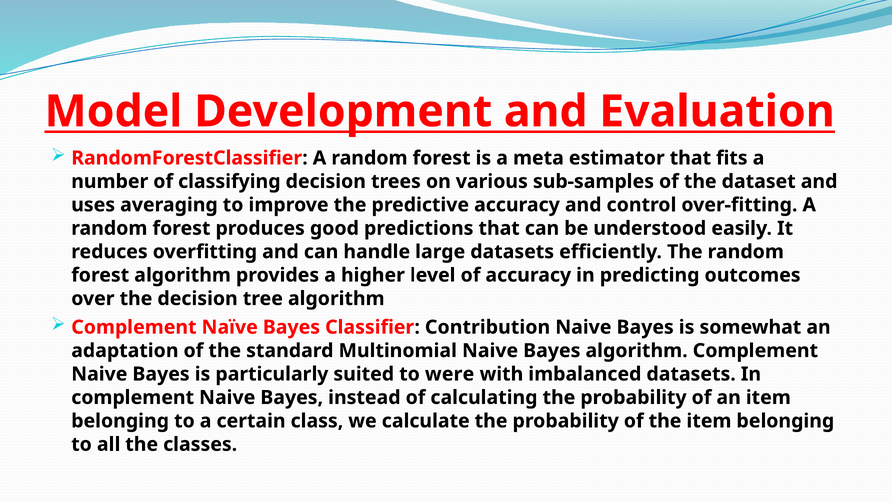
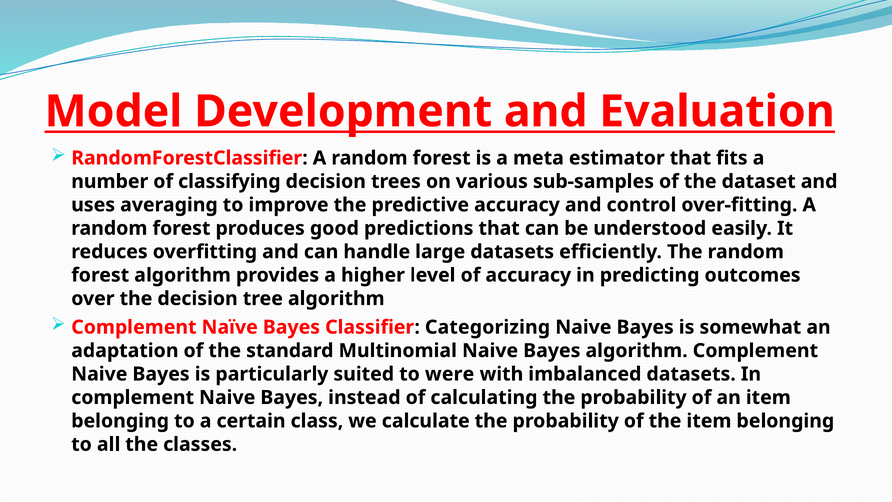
Contribution: Contribution -> Categorizing
